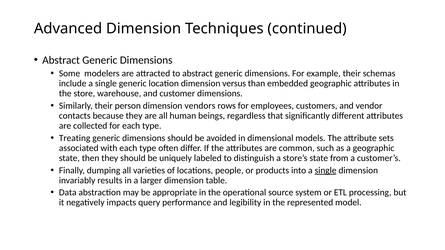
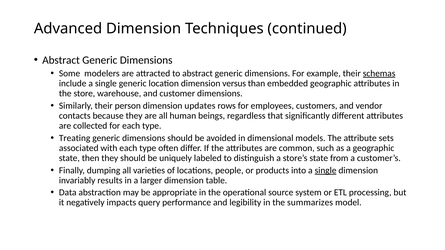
schemas underline: none -> present
vendors: vendors -> updates
represented: represented -> summarizes
